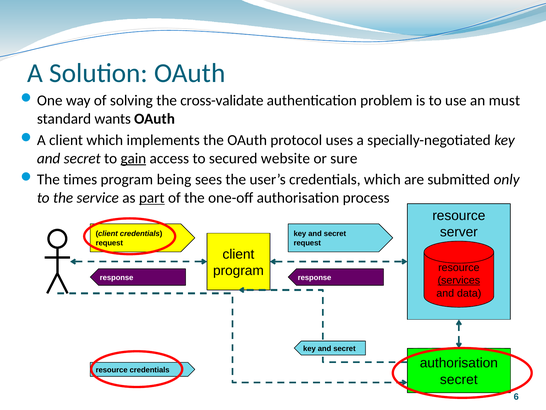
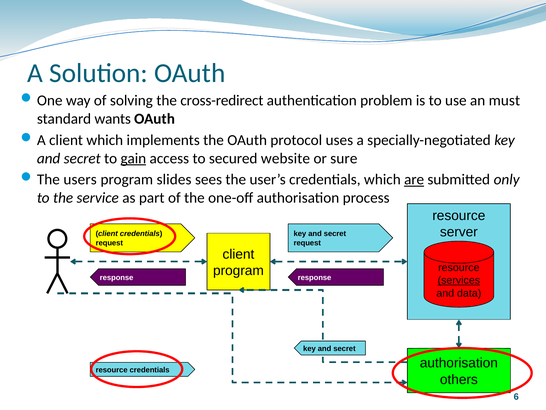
cross-validate: cross-validate -> cross-redirect
times: times -> users
being: being -> slides
are underline: none -> present
part underline: present -> none
secret at (459, 379): secret -> others
